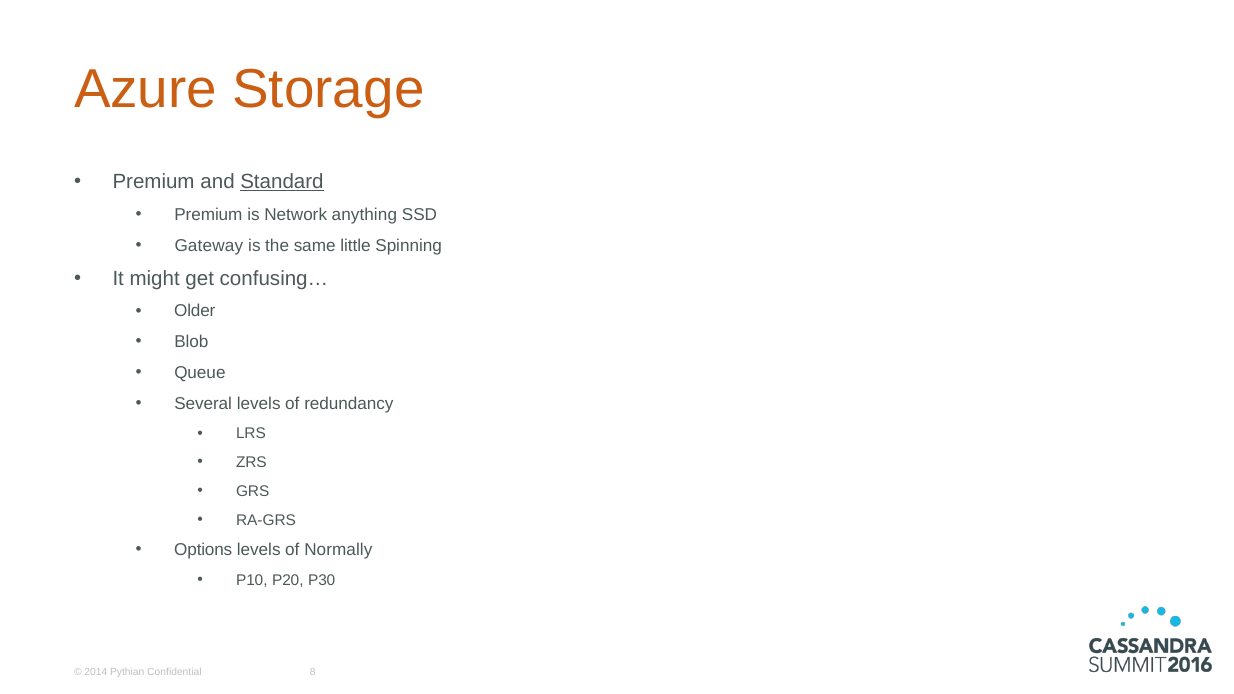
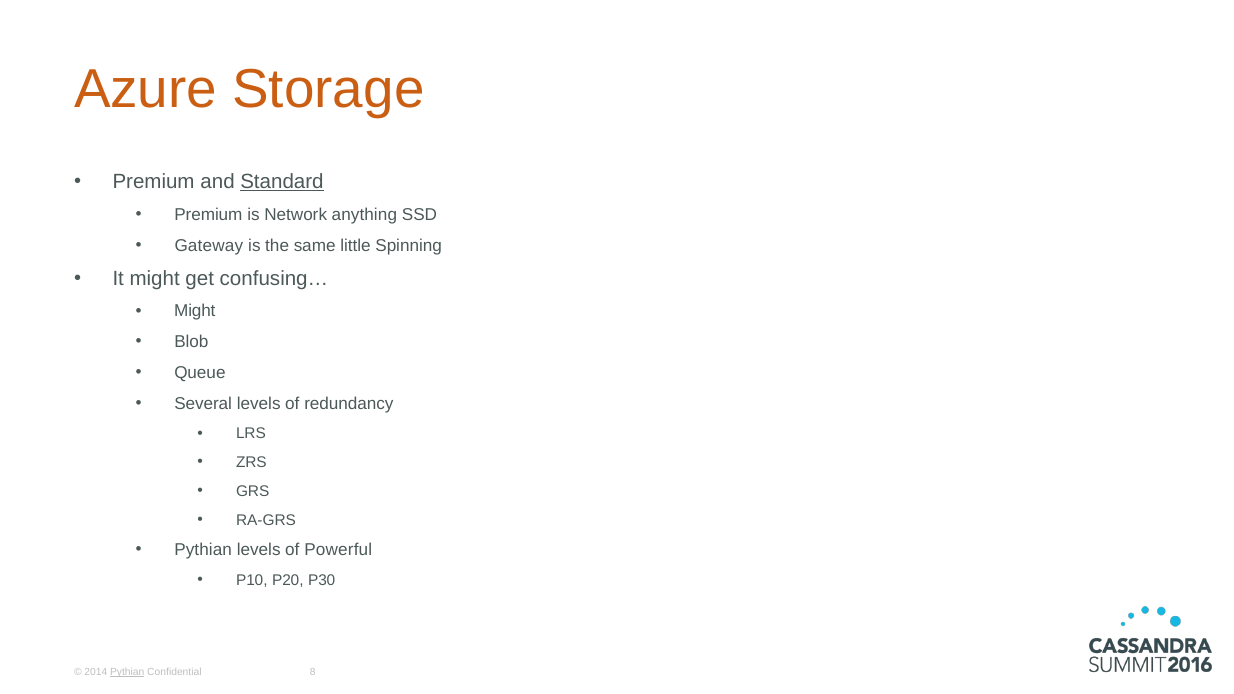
Older at (195, 311): Older -> Might
Options at (203, 550): Options -> Pythian
Normally: Normally -> Powerful
Pythian at (127, 672) underline: none -> present
